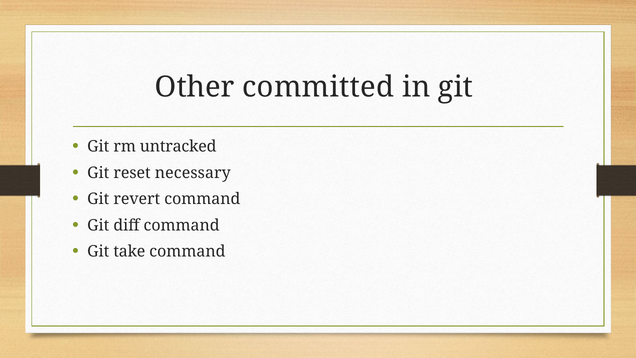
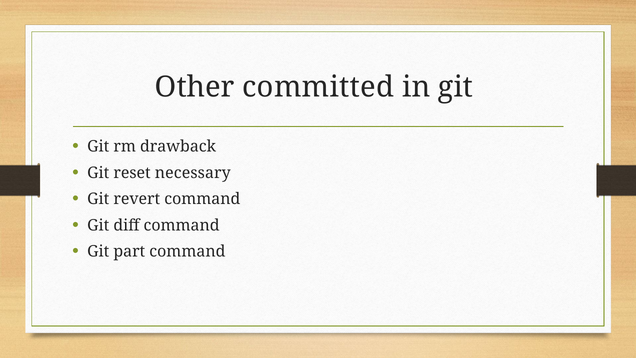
untracked: untracked -> drawback
take: take -> part
